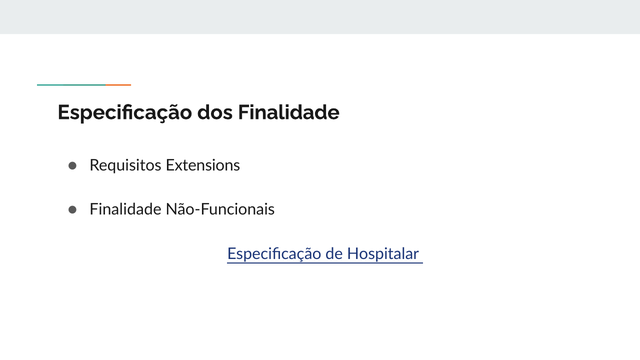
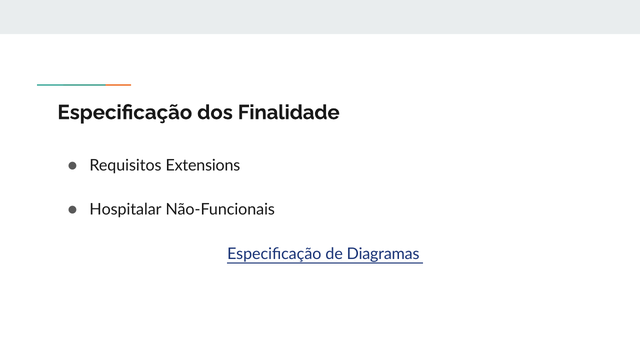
Finalidade at (125, 210): Finalidade -> Hospitalar
Hospitalar: Hospitalar -> Diagramas
